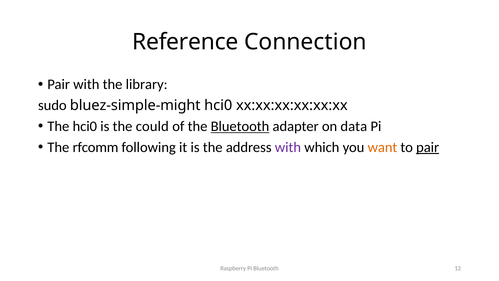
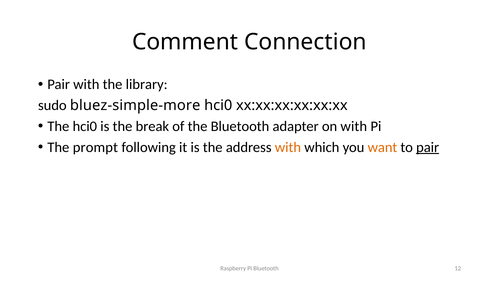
Reference: Reference -> Comment
bluez-simple-might: bluez-simple-might -> bluez-simple-more
could: could -> break
Bluetooth at (240, 126) underline: present -> none
on data: data -> with
rfcomm: rfcomm -> prompt
with at (288, 147) colour: purple -> orange
